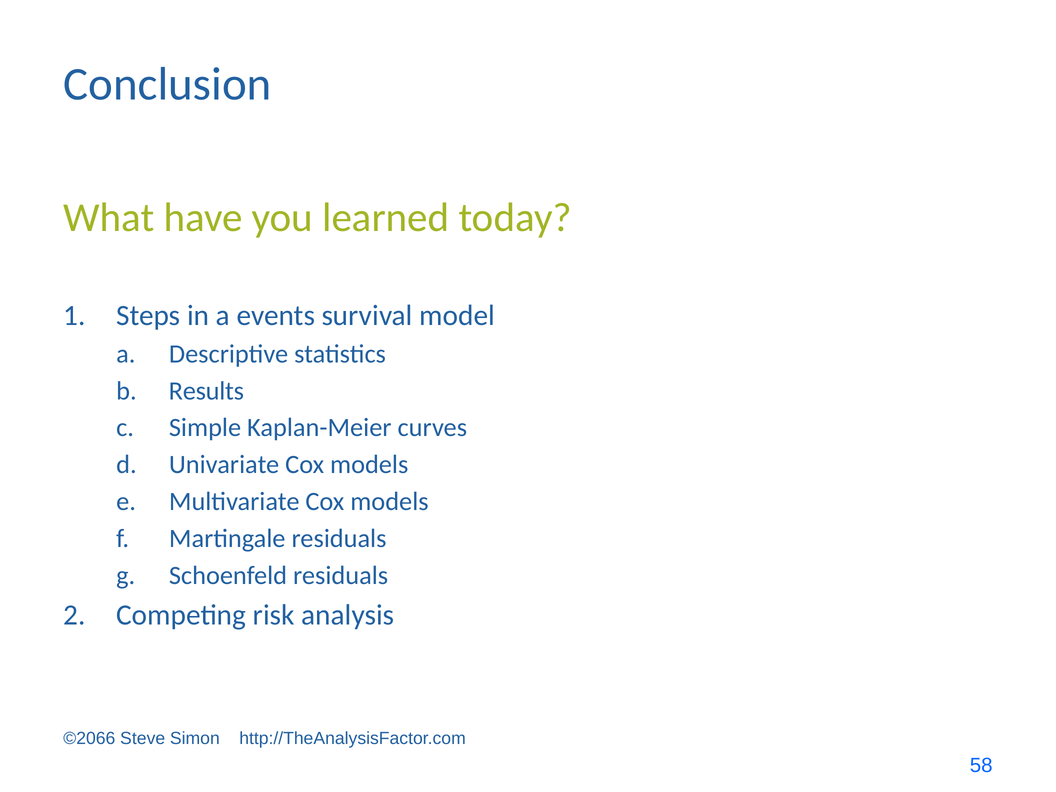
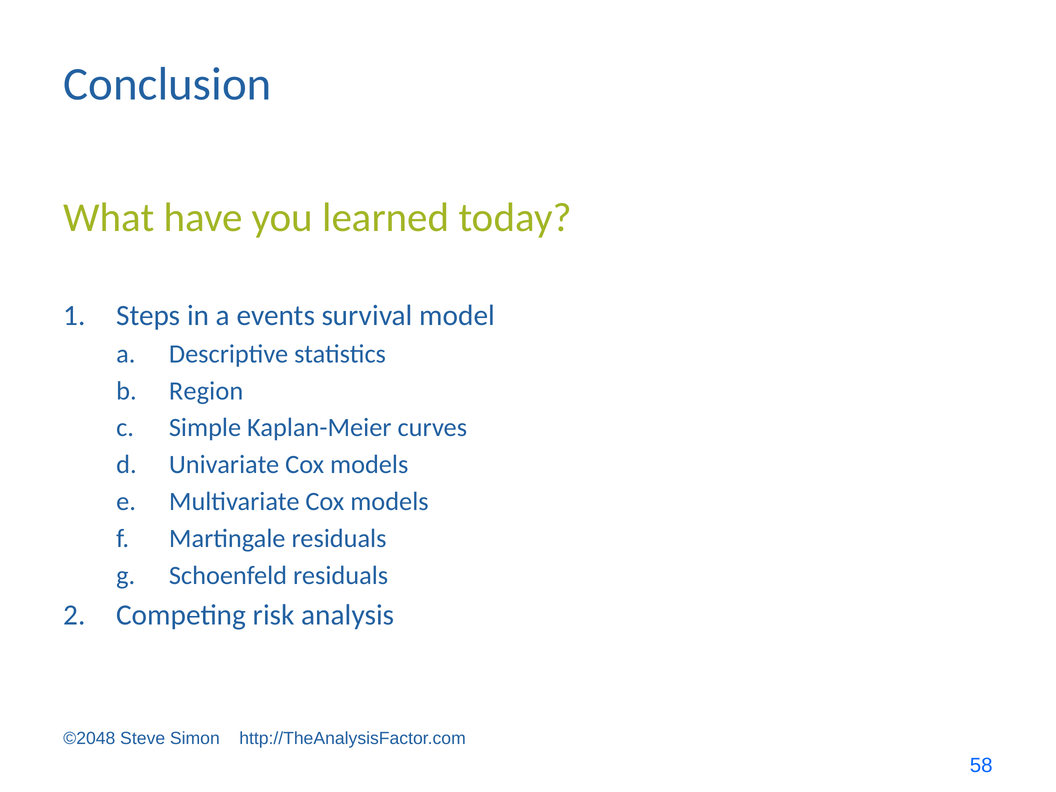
Results: Results -> Region
©2066: ©2066 -> ©2048
